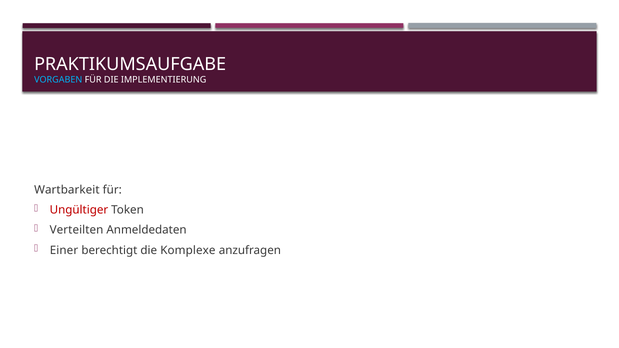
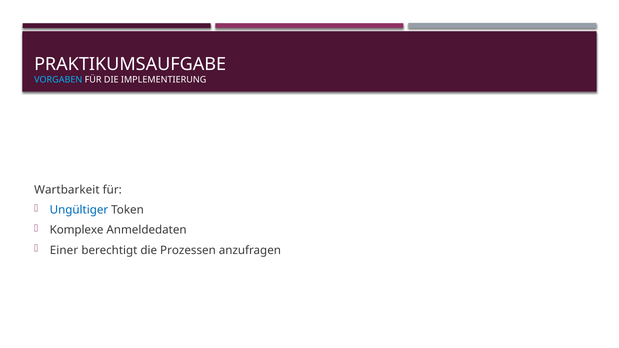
Ungültiger colour: red -> blue
Verteilten: Verteilten -> Komplexe
Komplexe: Komplexe -> Prozessen
